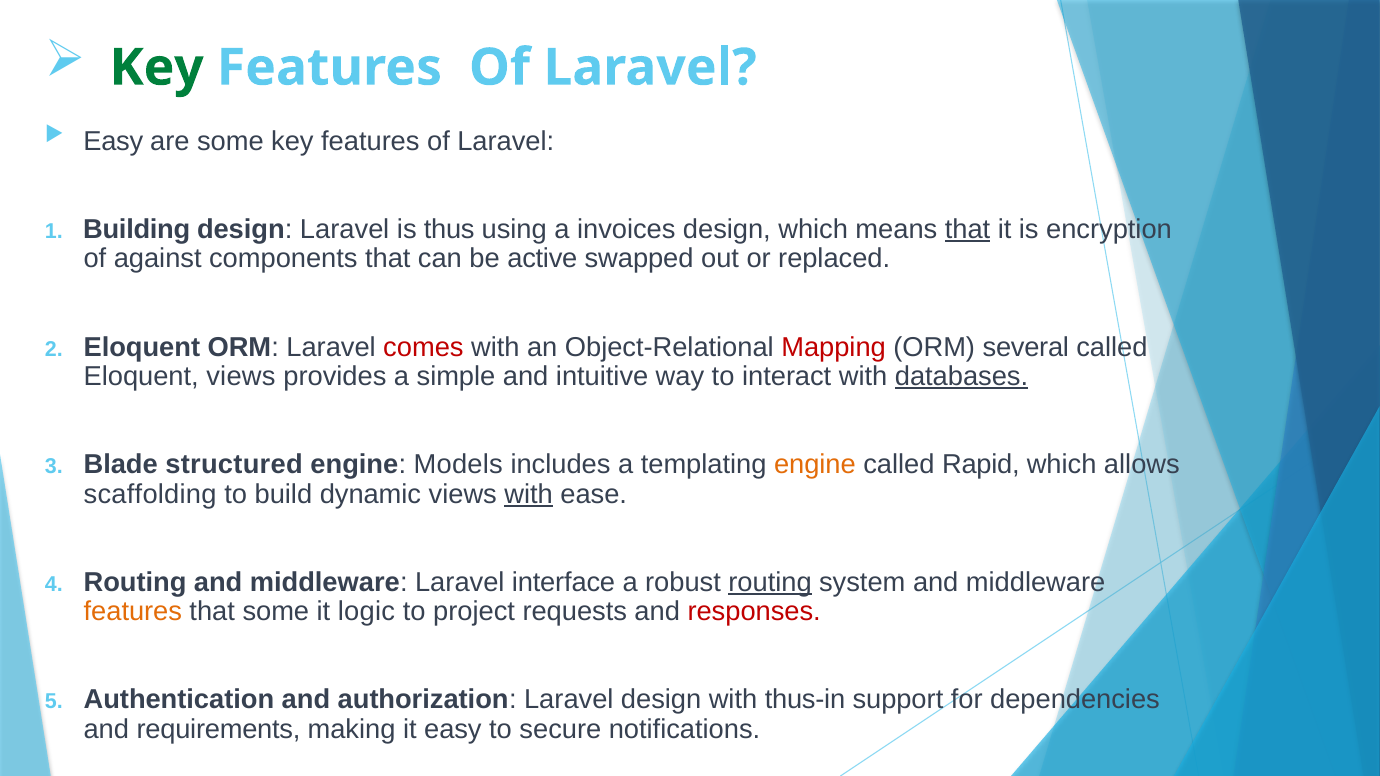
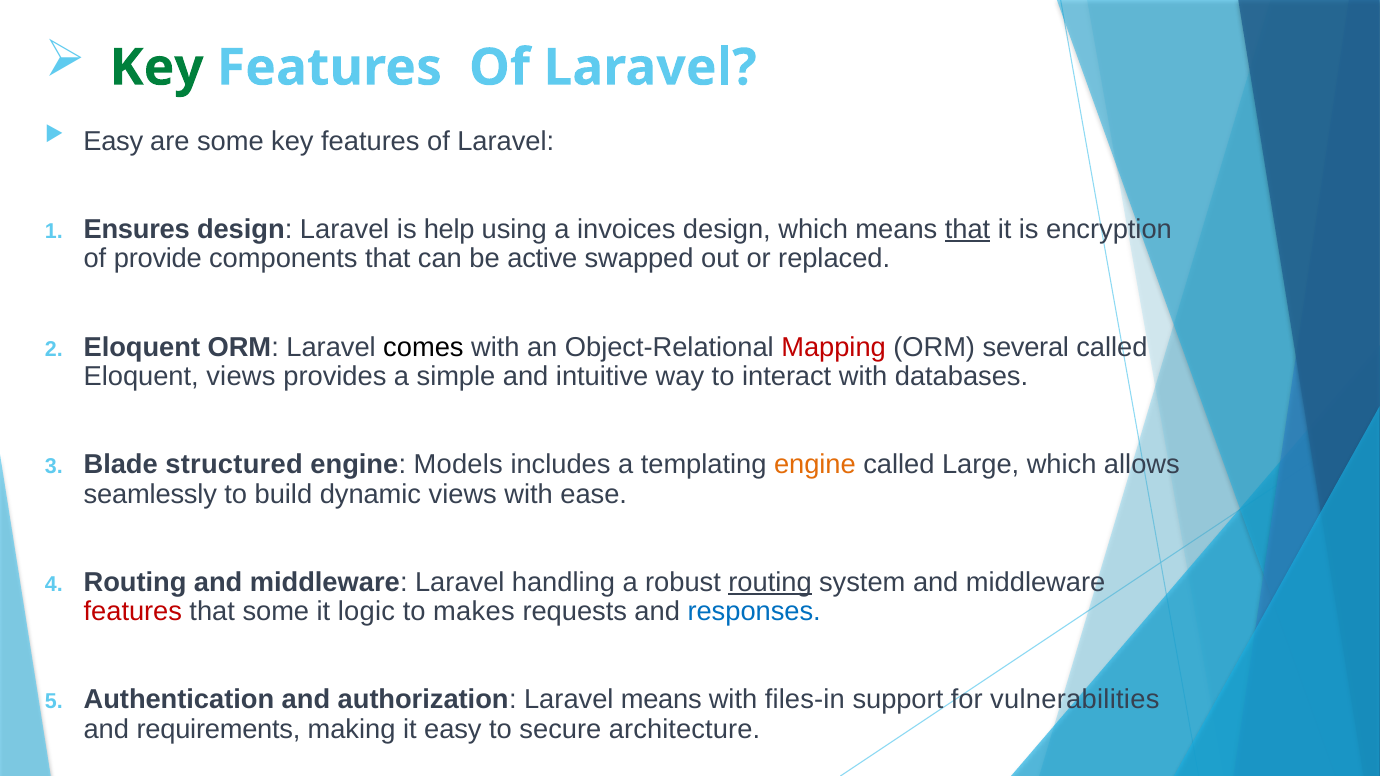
Building: Building -> Ensures
thus: thus -> help
against: against -> provide
comes colour: red -> black
databases underline: present -> none
Rapid: Rapid -> Large
scaffolding: scaffolding -> seamlessly
with at (529, 494) underline: present -> none
interface: interface -> handling
features at (133, 612) colour: orange -> red
project: project -> makes
responses colour: red -> blue
Laravel design: design -> means
thus-in: thus-in -> files-in
dependencies: dependencies -> vulnerabilities
notifications: notifications -> architecture
